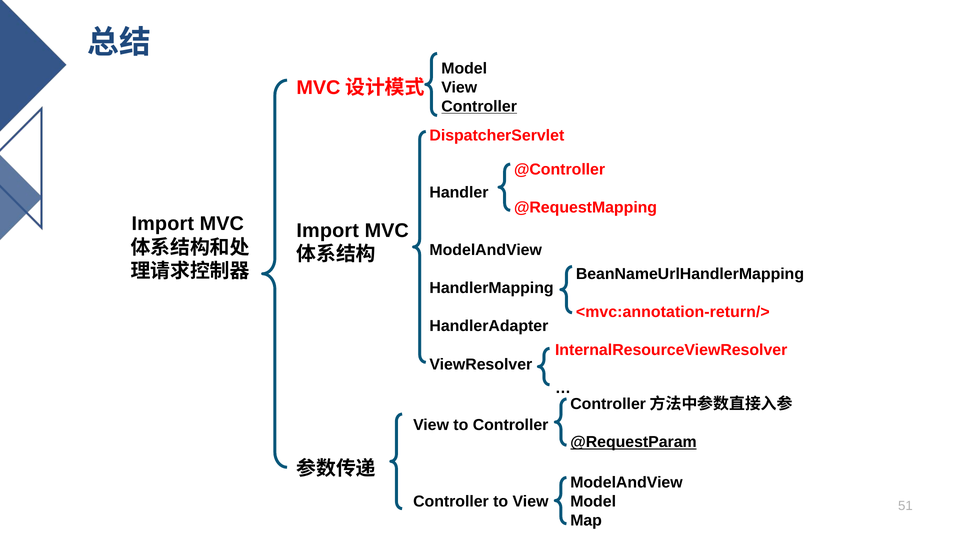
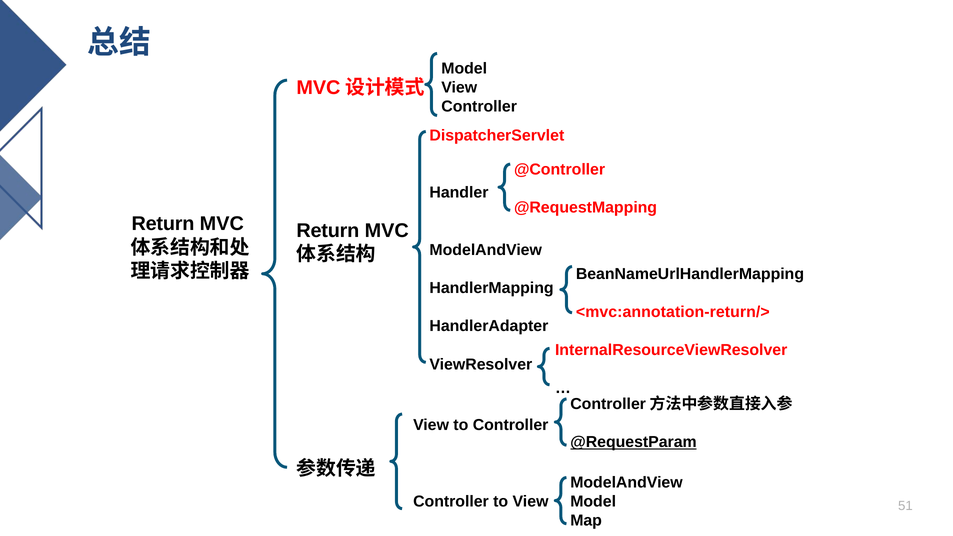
Controller at (479, 106) underline: present -> none
Import at (163, 224): Import -> Return
Import at (328, 231): Import -> Return
